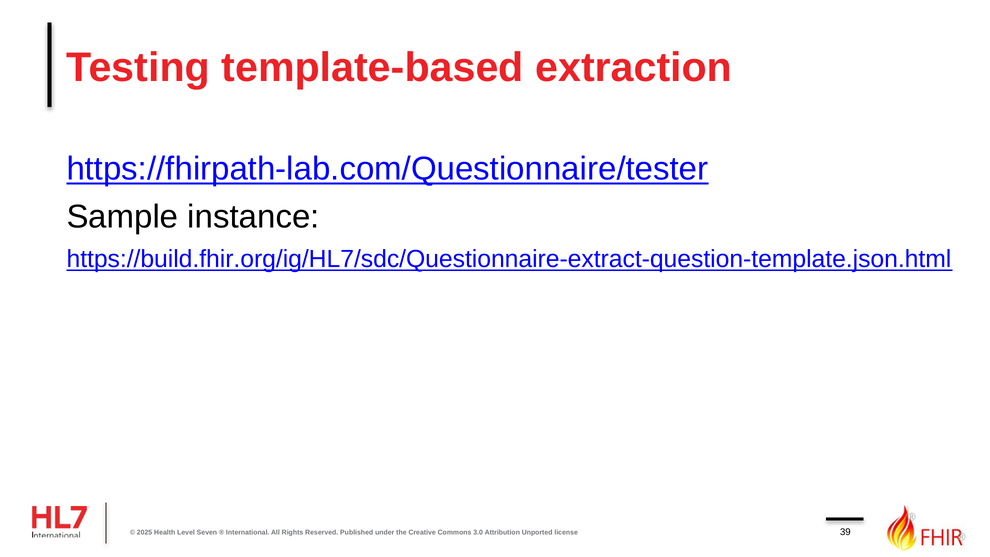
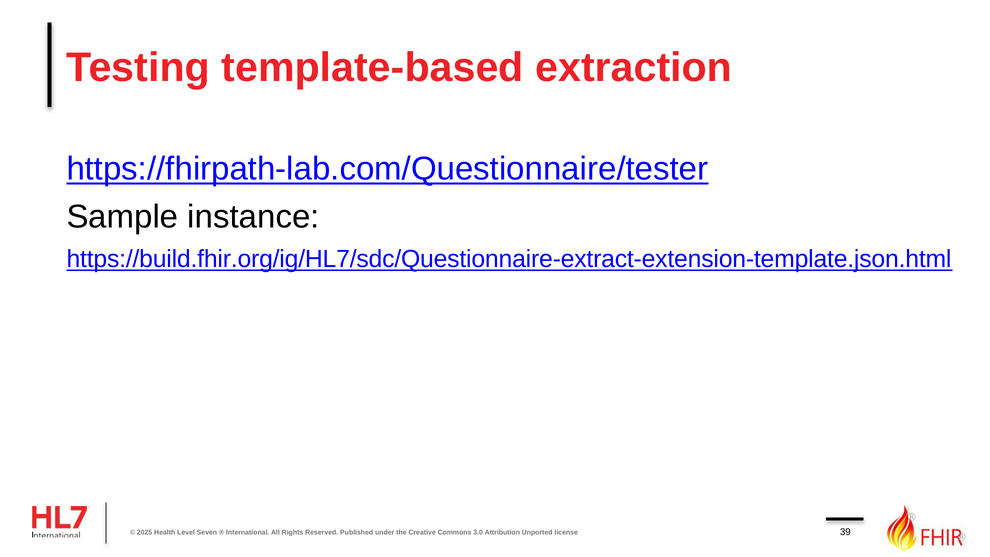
https://build.fhir.org/ig/HL7/sdc/Questionnaire-extract-question-template.json.html: https://build.fhir.org/ig/HL7/sdc/Questionnaire-extract-question-template.json.html -> https://build.fhir.org/ig/HL7/sdc/Questionnaire-extract-extension-template.json.html
